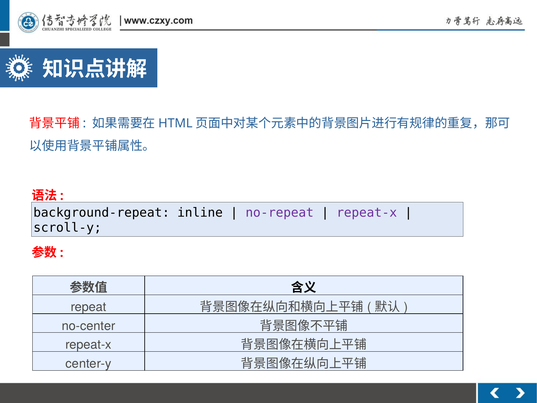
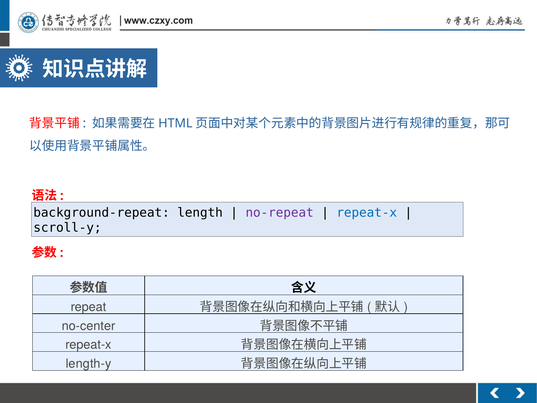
inline: inline -> length
repeat-x at (367, 212) colour: purple -> blue
center-y: center-y -> length-y
